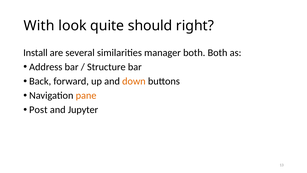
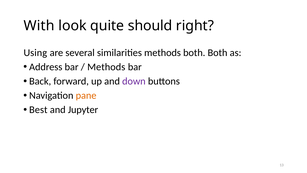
Install: Install -> Using
similarities manager: manager -> methods
Structure at (106, 67): Structure -> Methods
down colour: orange -> purple
Post: Post -> Best
